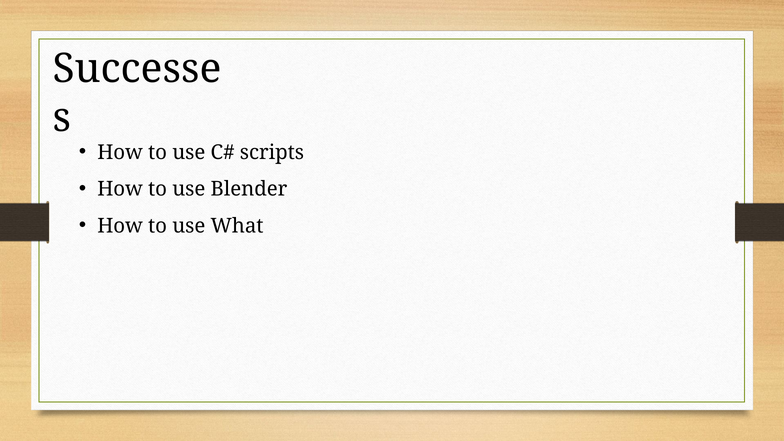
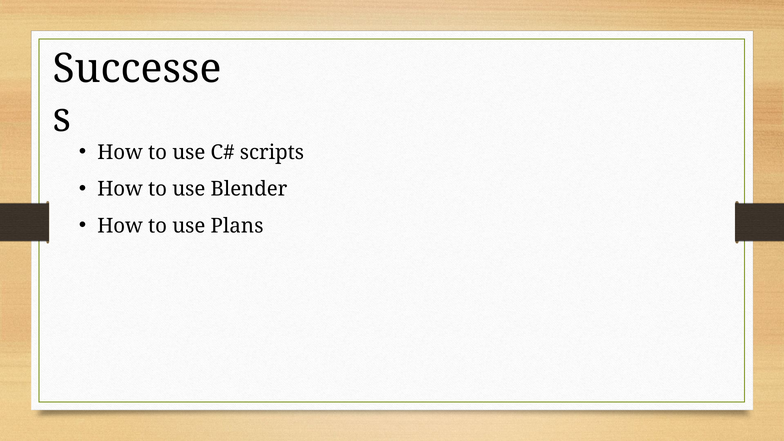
What: What -> Plans
